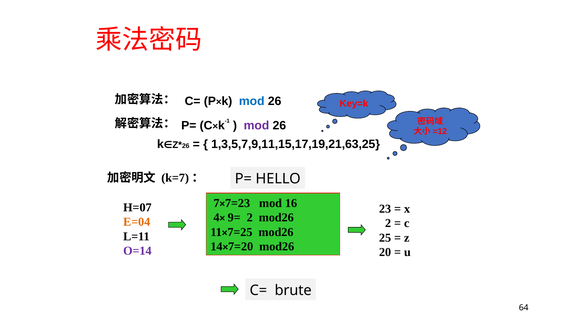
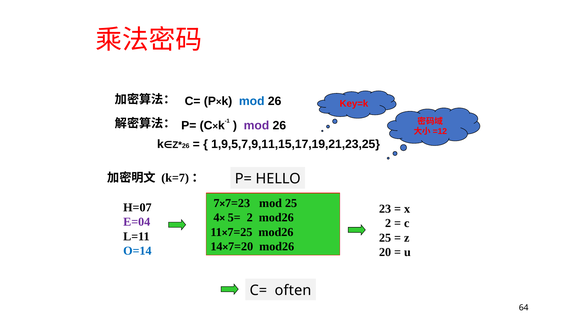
1,3,5,7,9,11,15,17,19,21,63,25: 1,3,5,7,9,11,15,17,19,21,63,25 -> 1,9,5,7,9,11,15,17,19,21,23,25
mod 16: 16 -> 25
9=: 9= -> 5=
E=04 colour: orange -> purple
O=14 colour: purple -> blue
brute: brute -> often
